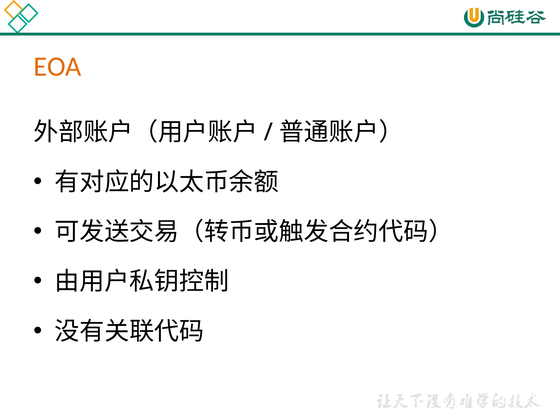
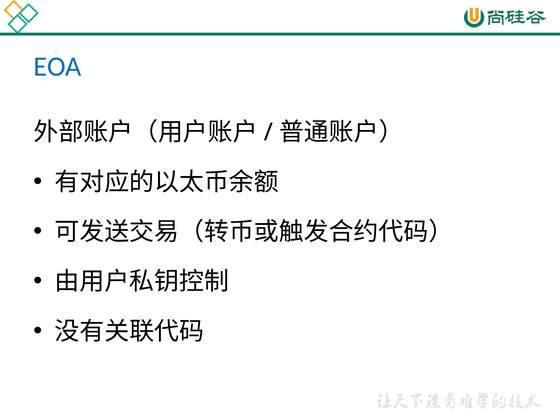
EOA colour: orange -> blue
